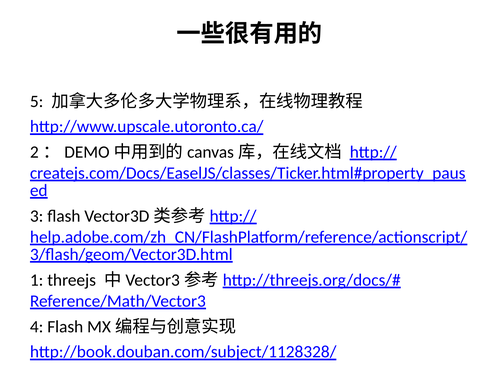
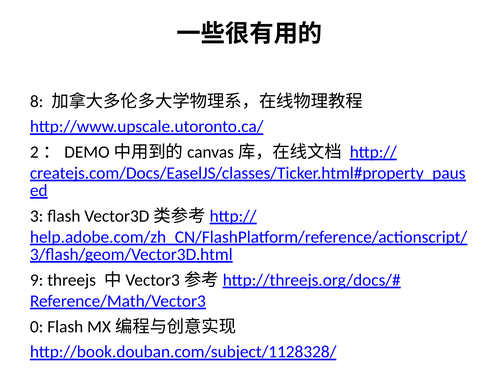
5: 5 -> 8
1: 1 -> 9
4: 4 -> 0
